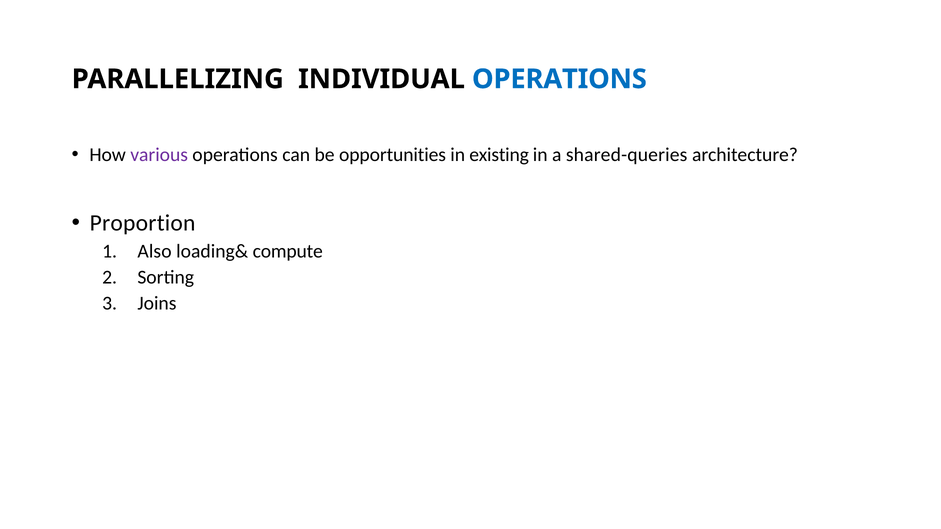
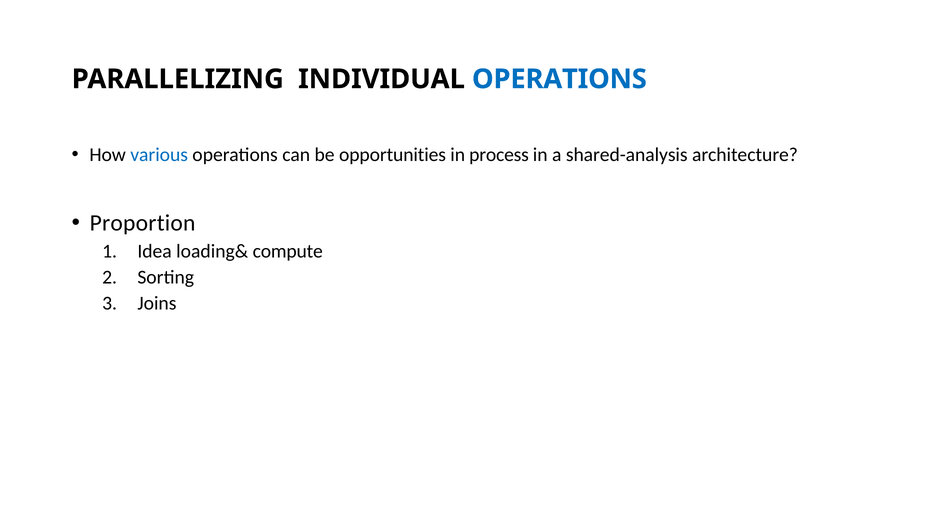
various colour: purple -> blue
existing: existing -> process
shared-queries: shared-queries -> shared-analysis
Also: Also -> Idea
